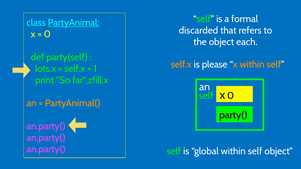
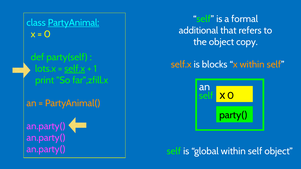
discarded: discarded -> additional
each: each -> copy
please: please -> blocks
self.x at (75, 69) underline: none -> present
